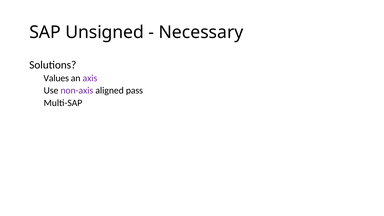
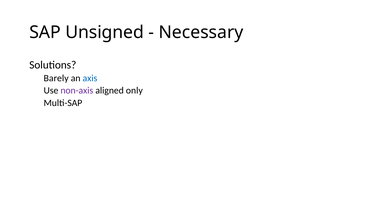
Values: Values -> Barely
axis colour: purple -> blue
pass: pass -> only
